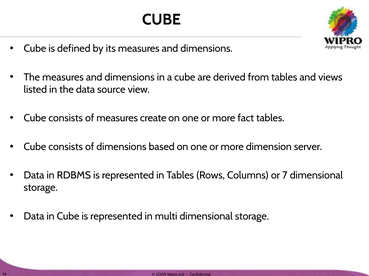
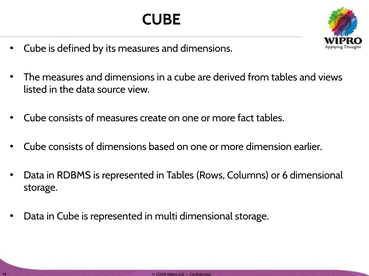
server: server -> earlier
7: 7 -> 6
